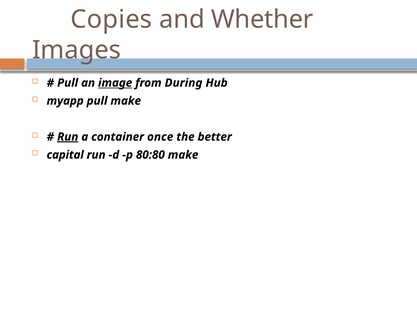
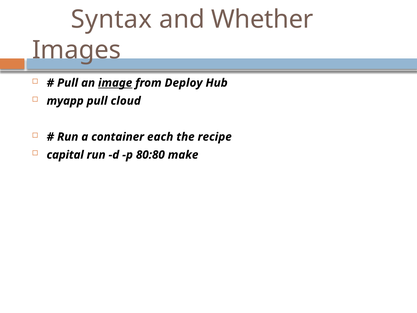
Copies: Copies -> Syntax
During: During -> Deploy
pull make: make -> cloud
Run at (68, 137) underline: present -> none
once: once -> each
better: better -> recipe
